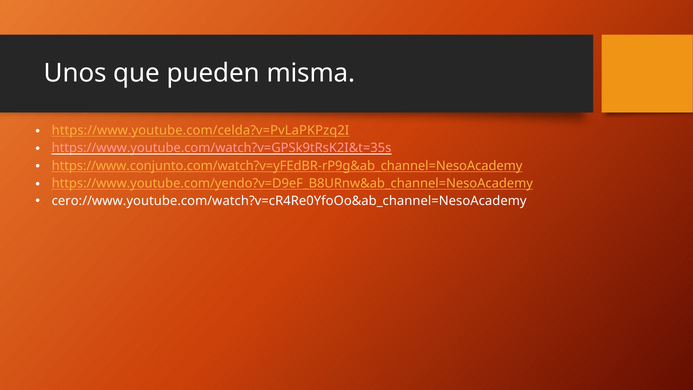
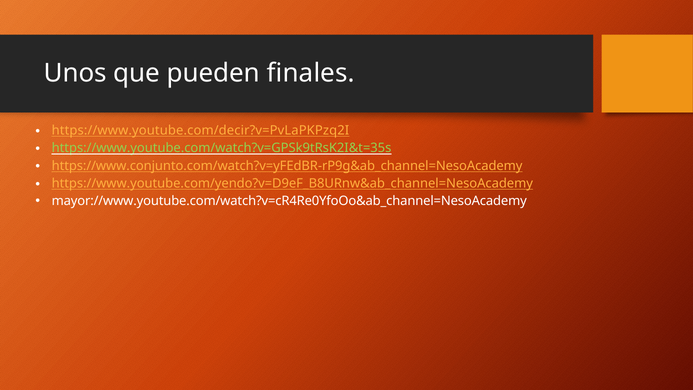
misma: misma -> finales
https://www.youtube.com/celda?v=PvLaPKPzq2I: https://www.youtube.com/celda?v=PvLaPKPzq2I -> https://www.youtube.com/decir?v=PvLaPKPzq2I
https://www.youtube.com/watch?v=GPSk9tRsK2I&t=35s colour: pink -> light green
cero://www.youtube.com/watch?v=cR4Re0YfoOo&ab_channel=NesoAcademy: cero://www.youtube.com/watch?v=cR4Re0YfoOo&ab_channel=NesoAcademy -> mayor://www.youtube.com/watch?v=cR4Re0YfoOo&ab_channel=NesoAcademy
